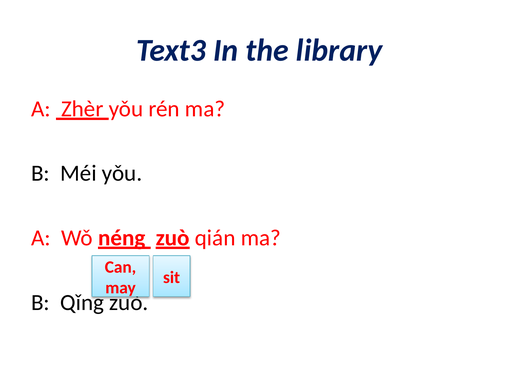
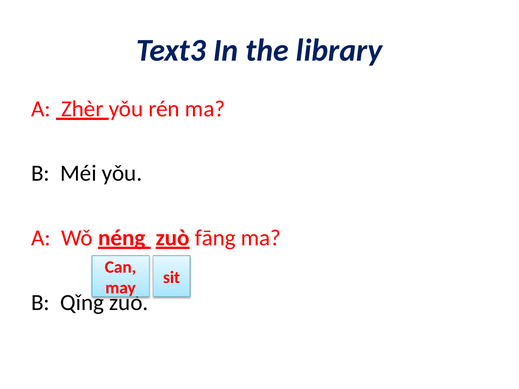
qián: qián -> fāng
